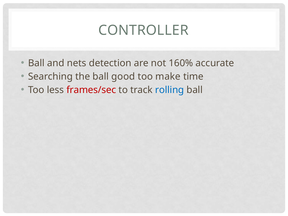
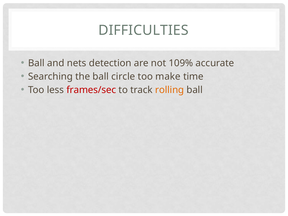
CONTROLLER: CONTROLLER -> DIFFICULTIES
160%: 160% -> 109%
good: good -> circle
rolling colour: blue -> orange
